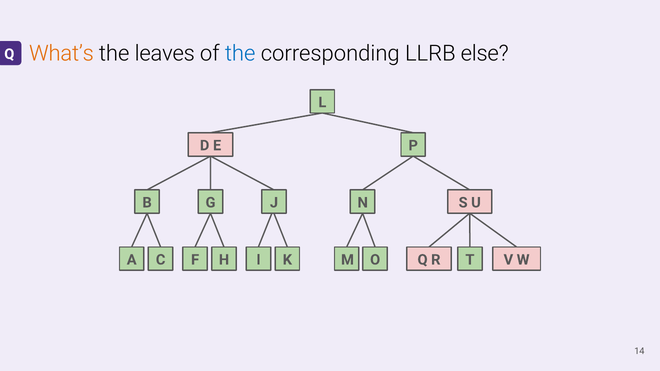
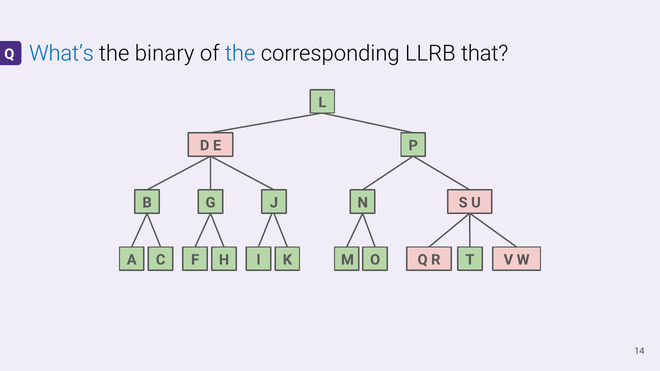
What’s colour: orange -> blue
leaves: leaves -> binary
else: else -> that
